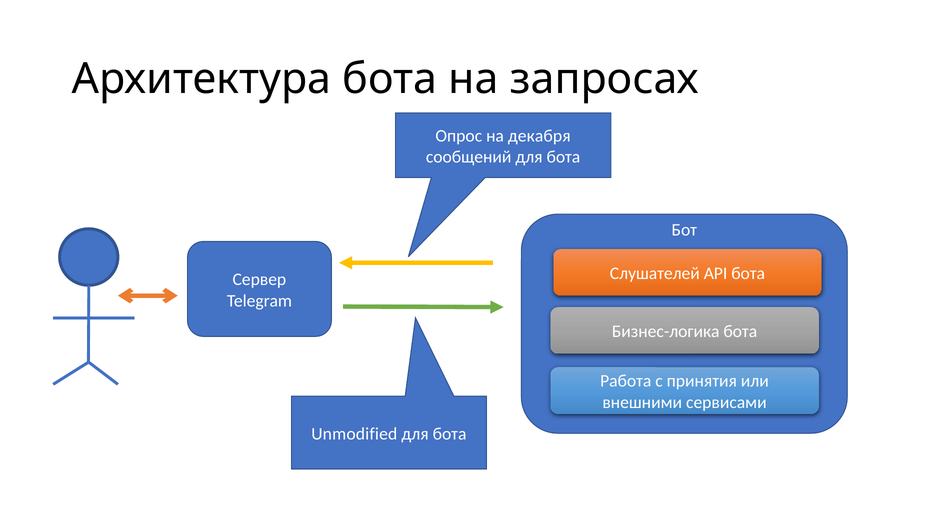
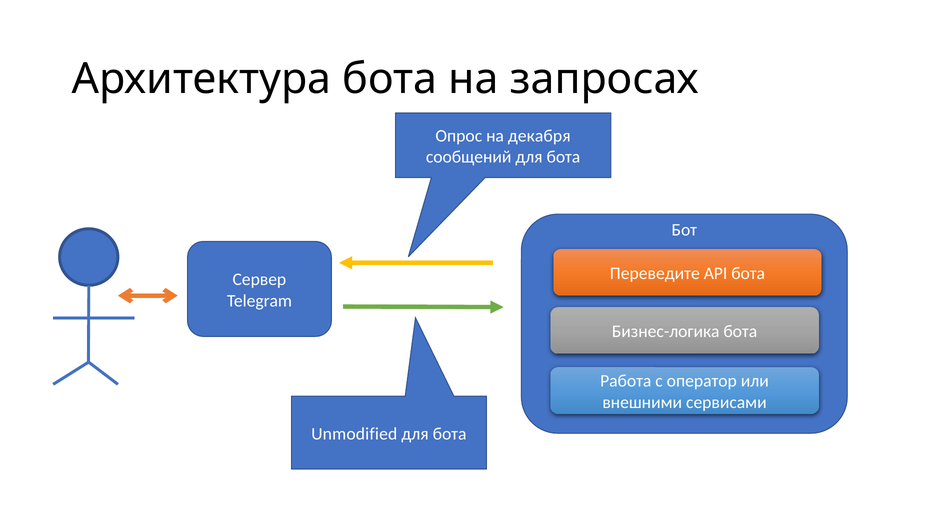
Слушателей: Слушателей -> Переведите
принятия: принятия -> оператор
